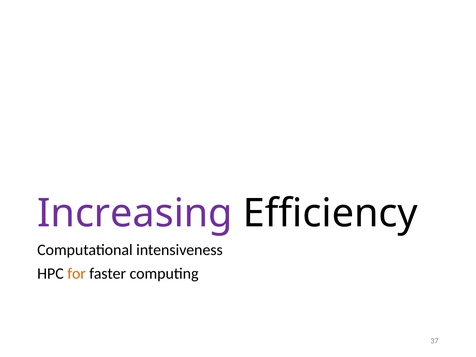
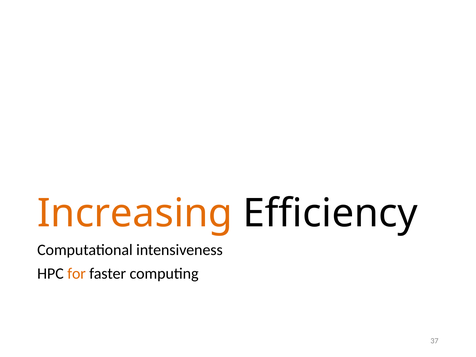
Increasing colour: purple -> orange
